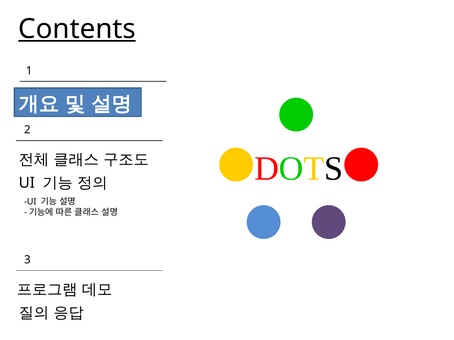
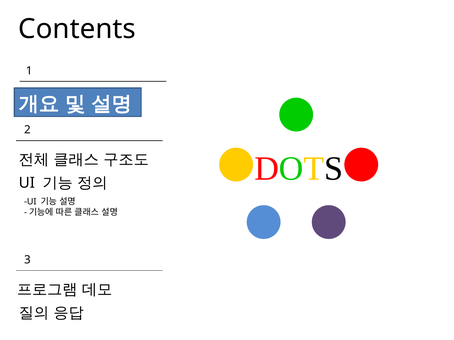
Contents underline: present -> none
